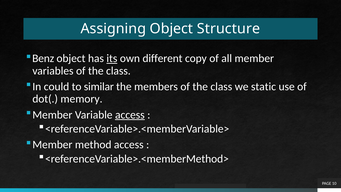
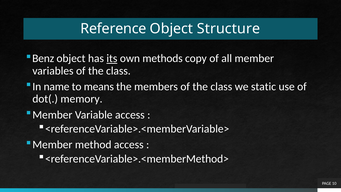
Assigning: Assigning -> Reference
different: different -> methods
could: could -> name
similar: similar -> means
access at (130, 115) underline: present -> none
